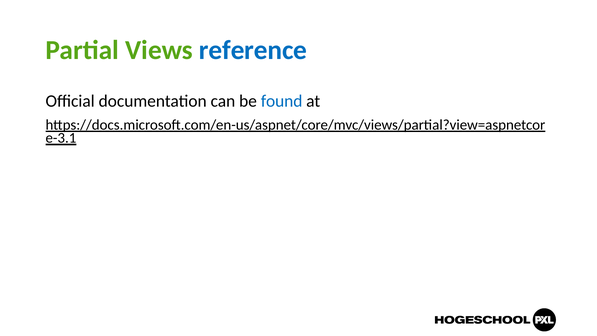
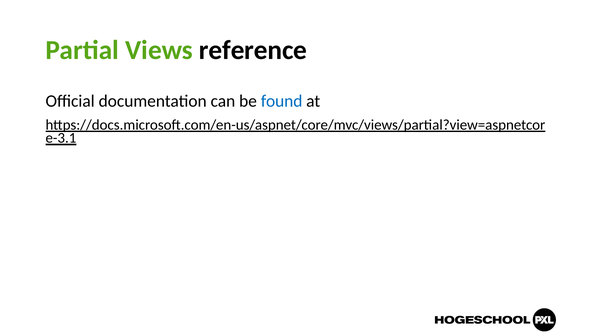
reference colour: blue -> black
